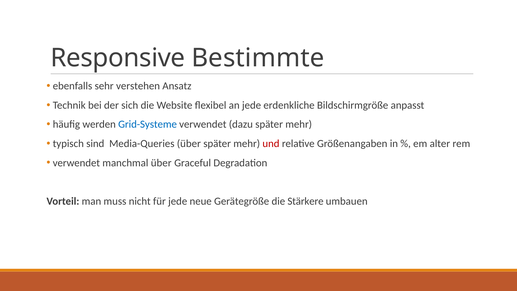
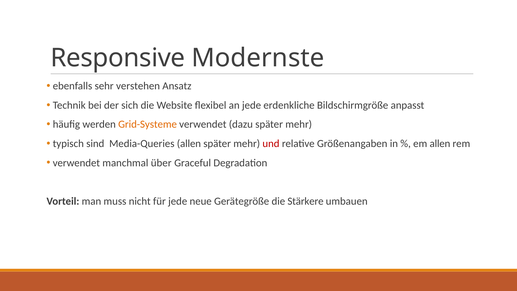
Bestimmte: Bestimmte -> Modernste
Grid-Systeme colour: blue -> orange
Media-Queries über: über -> allen
em alter: alter -> allen
